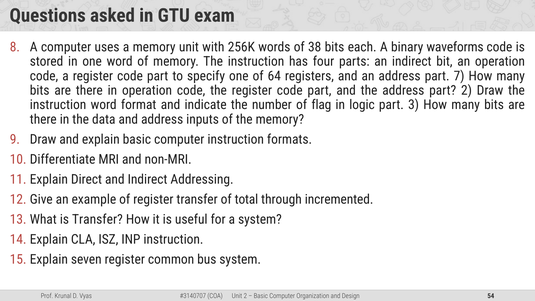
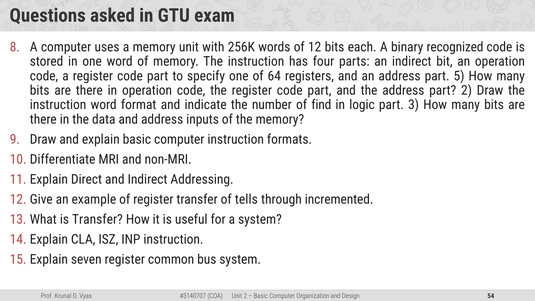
of 38: 38 -> 12
waveforms: waveforms -> recognized
7: 7 -> 5
flag: flag -> find
total: total -> tells
